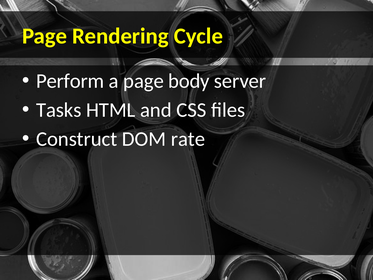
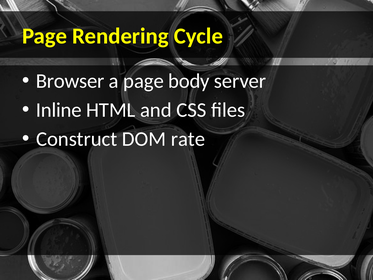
Perform: Perform -> Browser
Tasks: Tasks -> Inline
